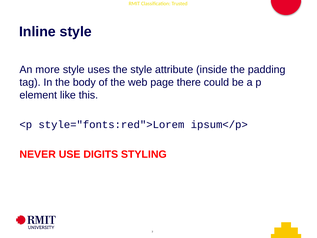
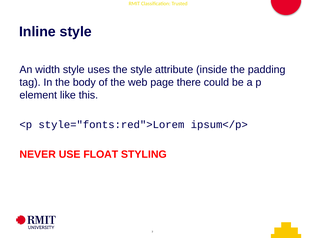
more: more -> width
DIGITS: DIGITS -> FLOAT
